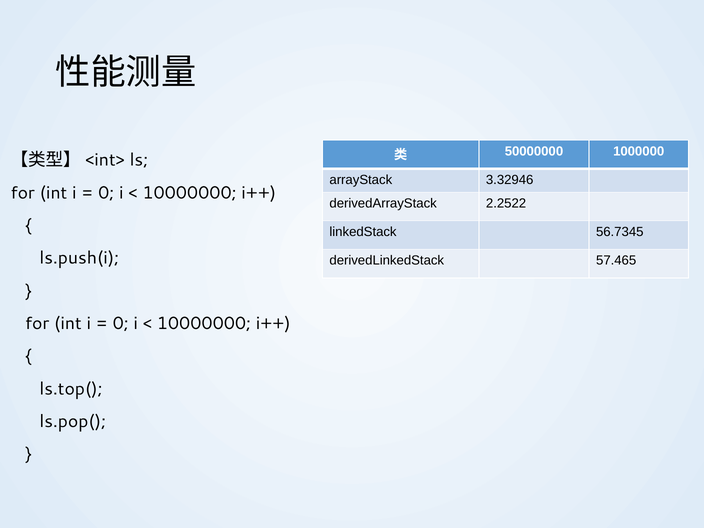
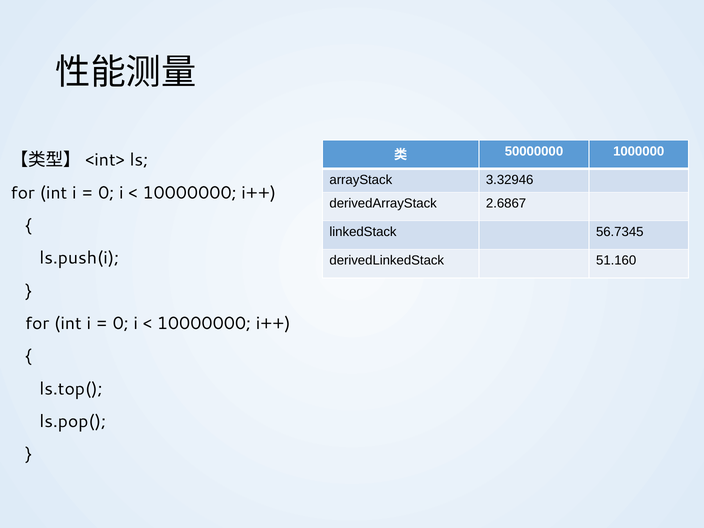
2.2522: 2.2522 -> 2.6867
57.465: 57.465 -> 51.160
